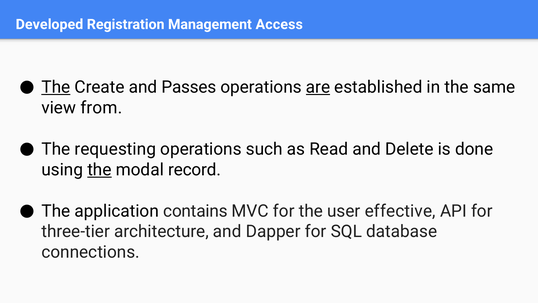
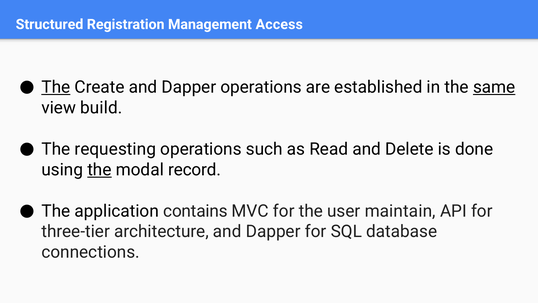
Developed: Developed -> Structured
Create and Passes: Passes -> Dapper
are underline: present -> none
same underline: none -> present
from: from -> build
effective: effective -> maintain
